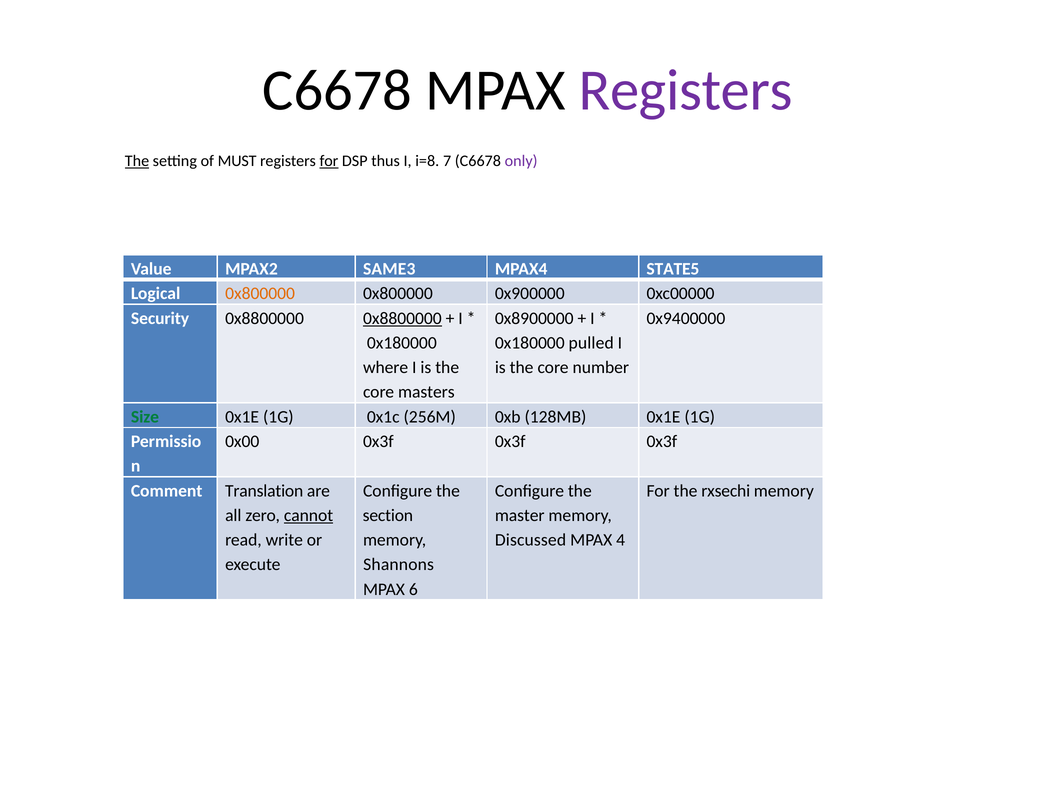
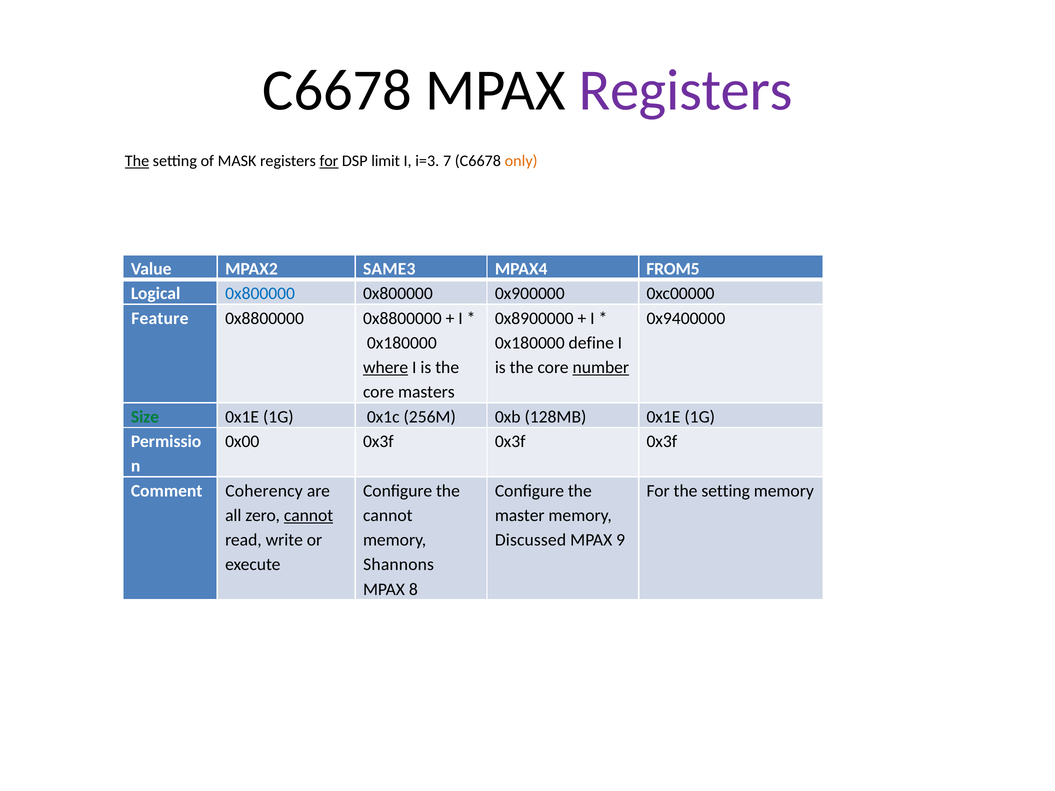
MUST: MUST -> MASK
thus: thus -> limit
i=8: i=8 -> i=3
only colour: purple -> orange
STATE5: STATE5 -> FROM5
0x800000 at (260, 294) colour: orange -> blue
Security: Security -> Feature
0x8800000 at (402, 318) underline: present -> none
pulled: pulled -> define
where underline: none -> present
number underline: none -> present
Translation: Translation -> Coherency
For the rxsechi: rxsechi -> setting
section at (388, 516): section -> cannot
4: 4 -> 9
6: 6 -> 8
